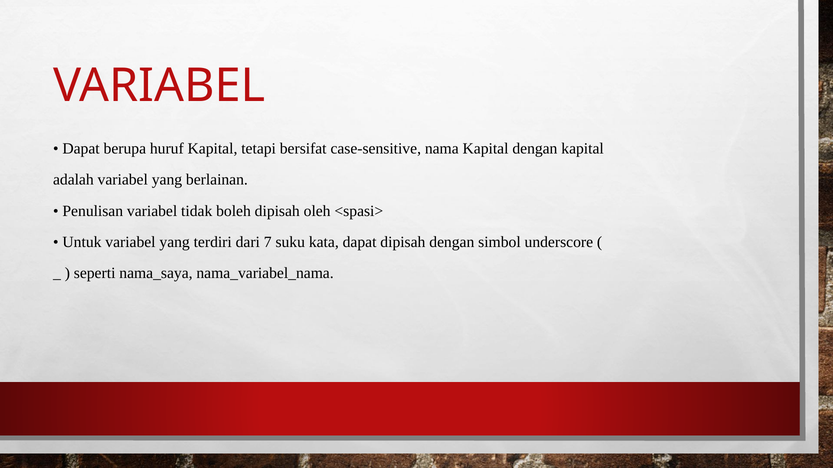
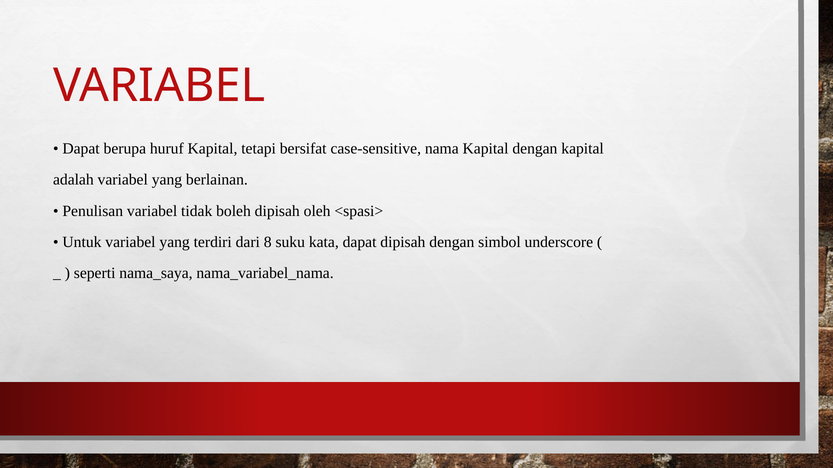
7: 7 -> 8
